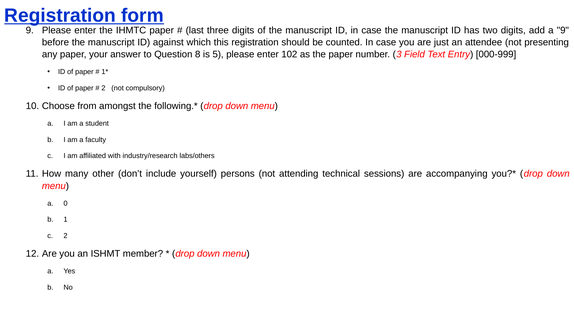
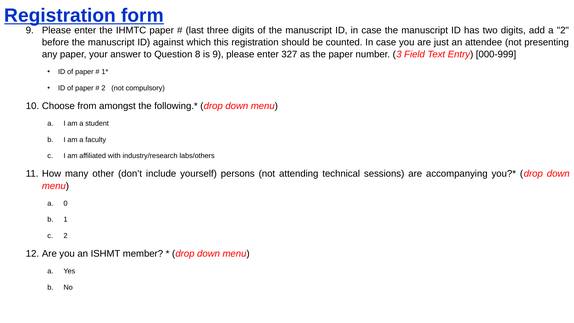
a 9: 9 -> 2
is 5: 5 -> 9
102: 102 -> 327
